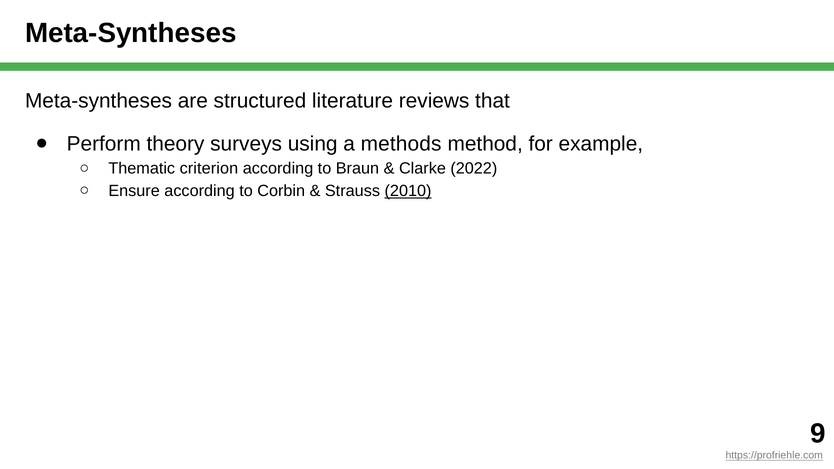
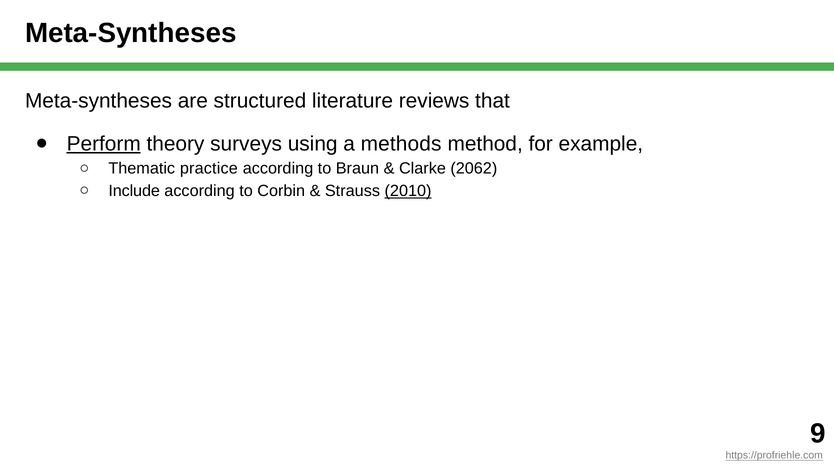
Perform underline: none -> present
criterion: criterion -> practice
2022: 2022 -> 2062
Ensure: Ensure -> Include
